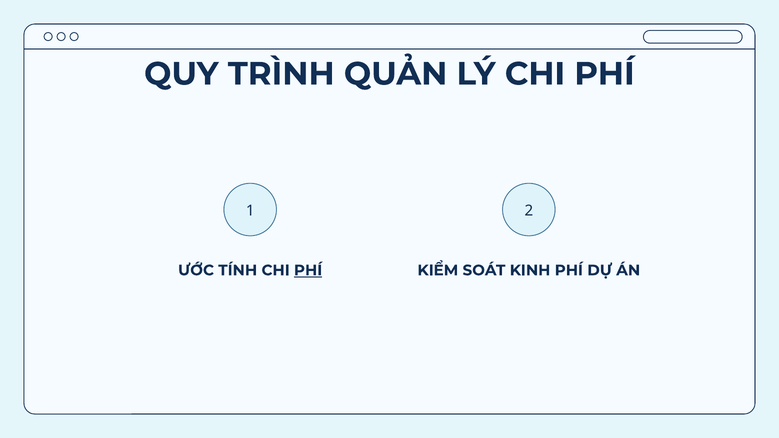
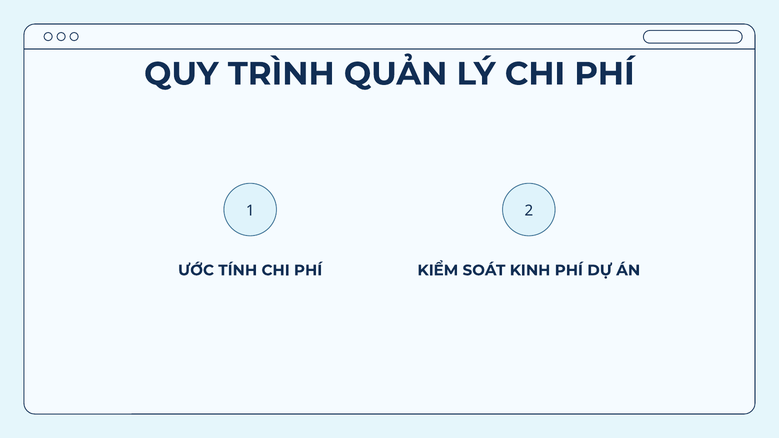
PHÍ at (308, 270) underline: present -> none
